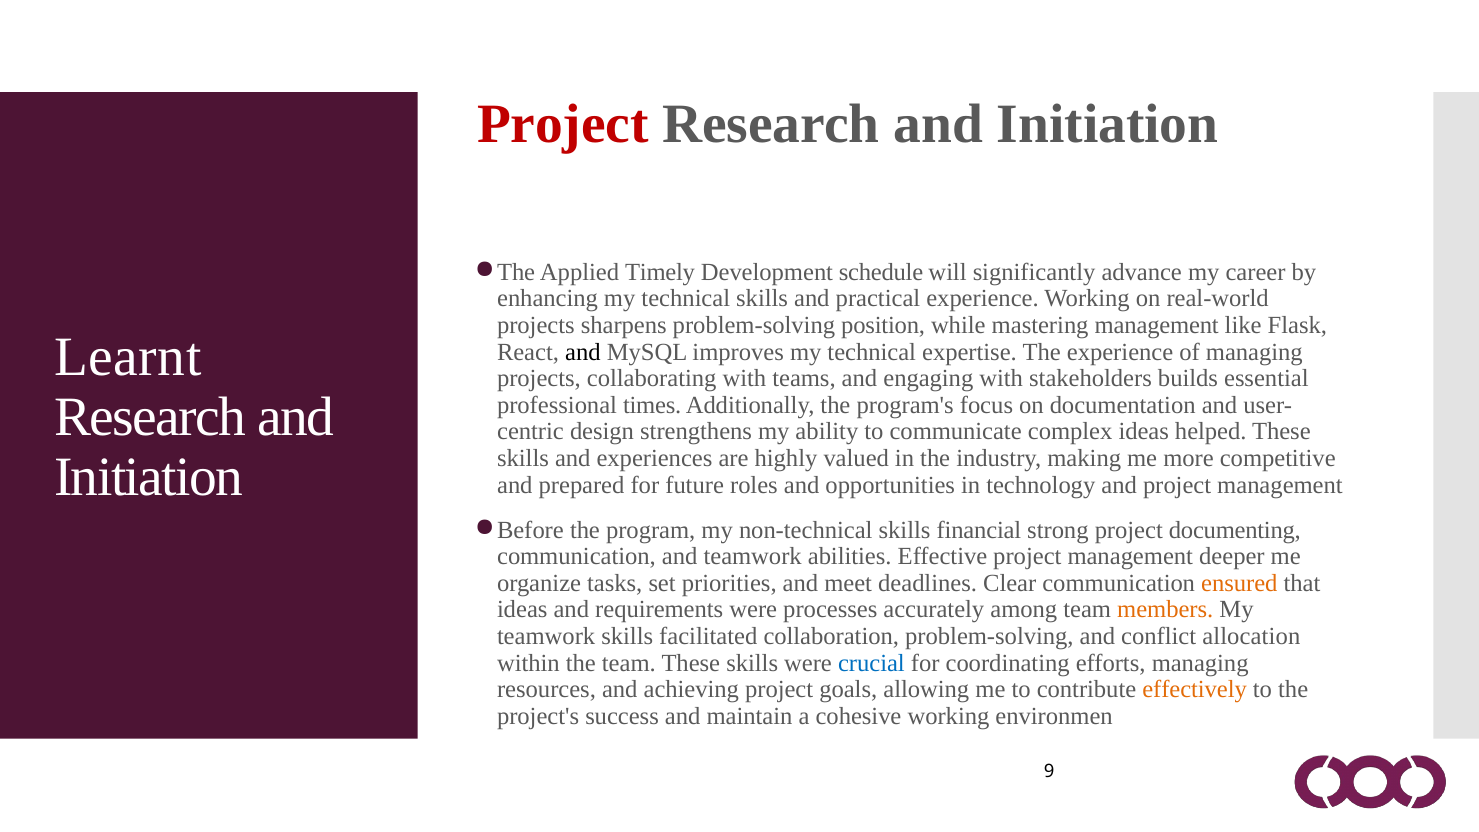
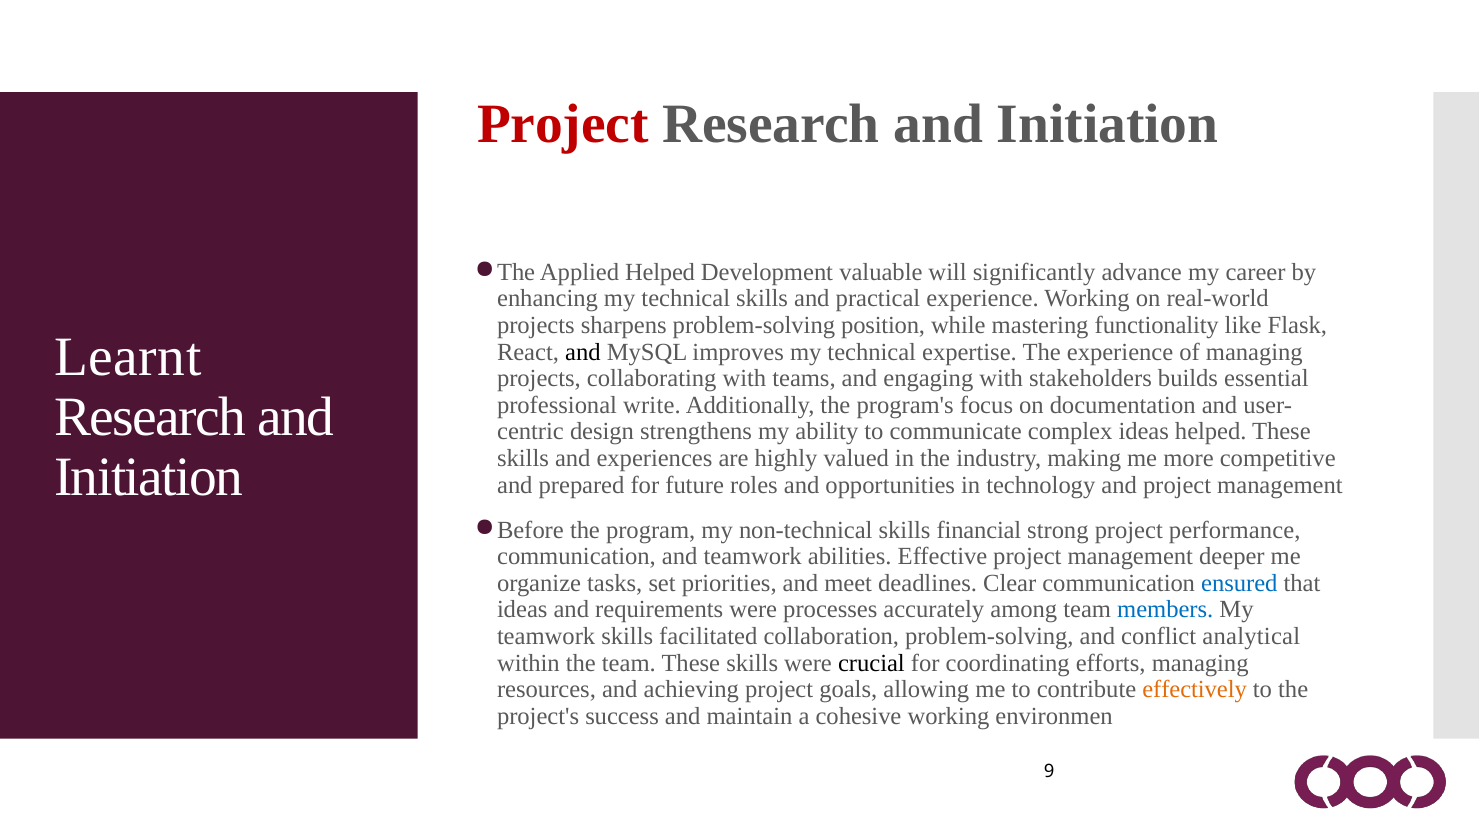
Applied Timely: Timely -> Helped
schedule: schedule -> valuable
mastering management: management -> functionality
times: times -> write
documenting: documenting -> performance
ensured colour: orange -> blue
members colour: orange -> blue
allocation: allocation -> analytical
crucial colour: blue -> black
